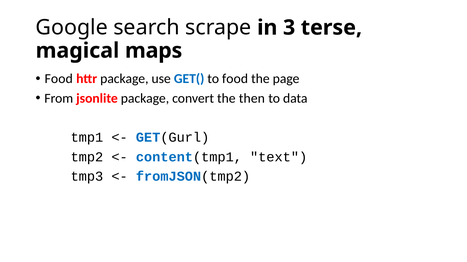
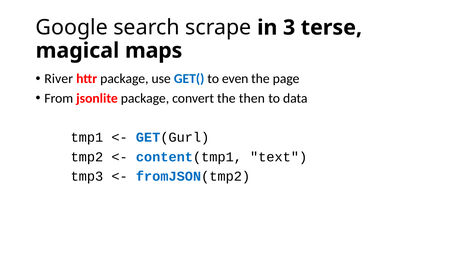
Food at (59, 79): Food -> River
to food: food -> even
